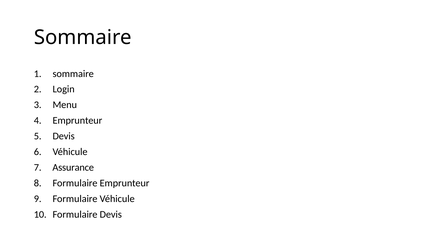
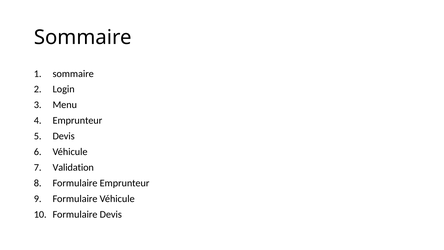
Assurance: Assurance -> Validation
